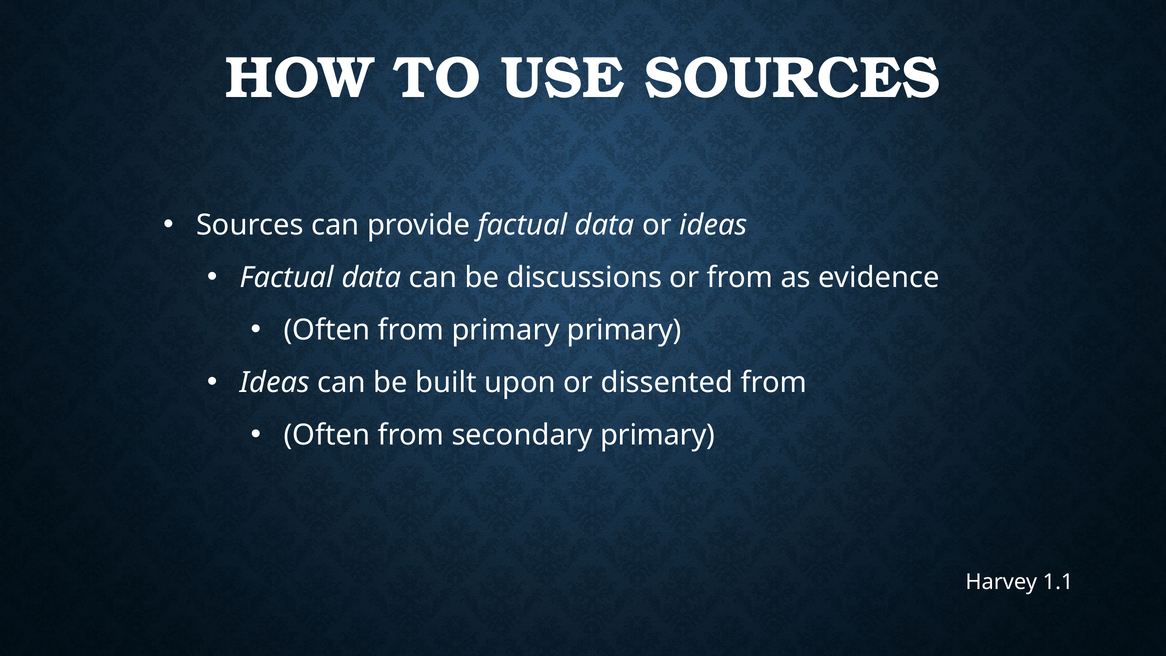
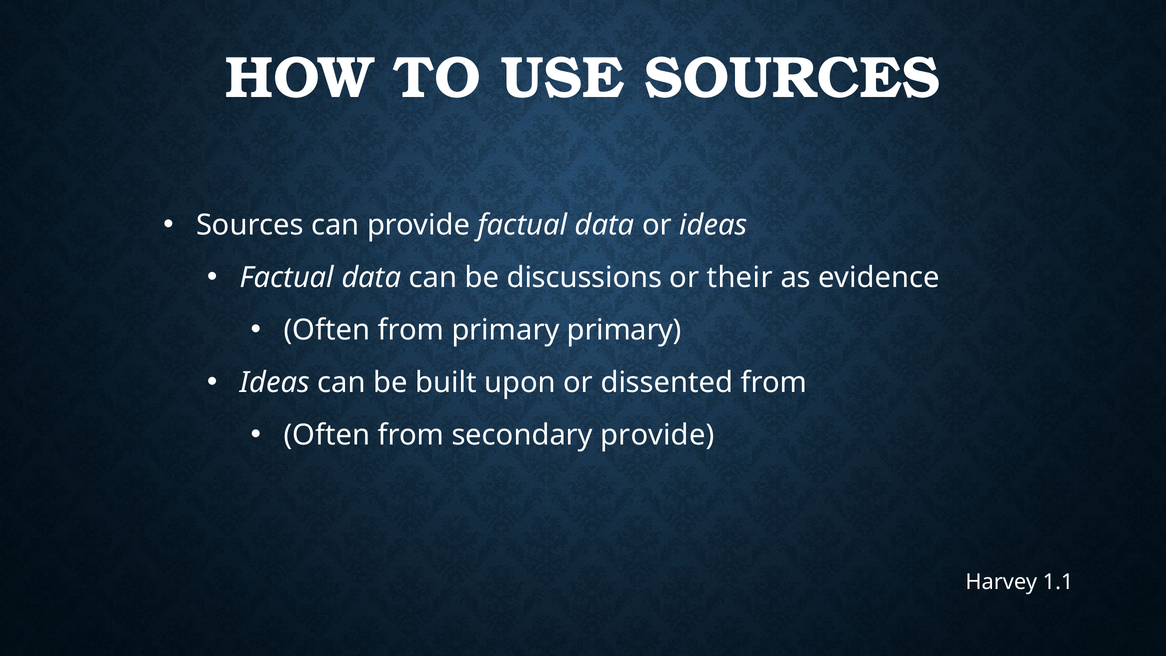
or from: from -> their
secondary primary: primary -> provide
